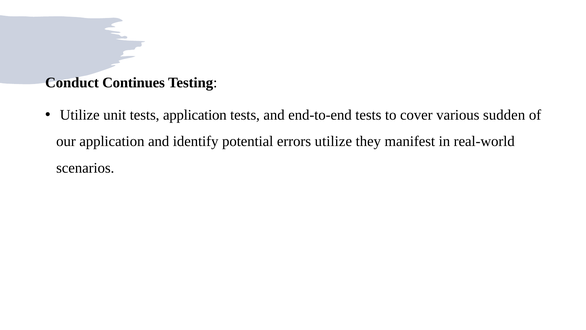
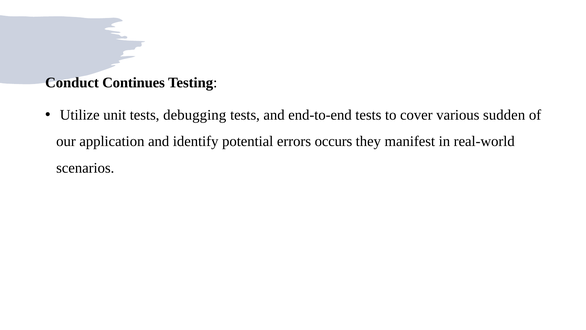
tests application: application -> debugging
errors utilize: utilize -> occurs
